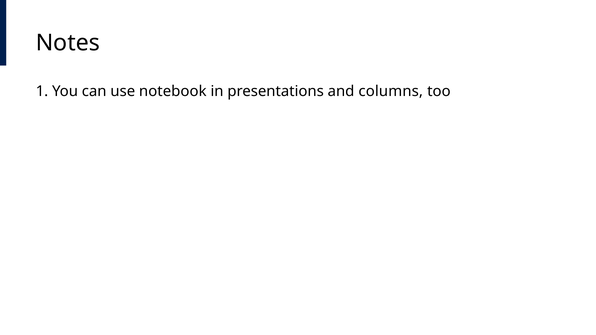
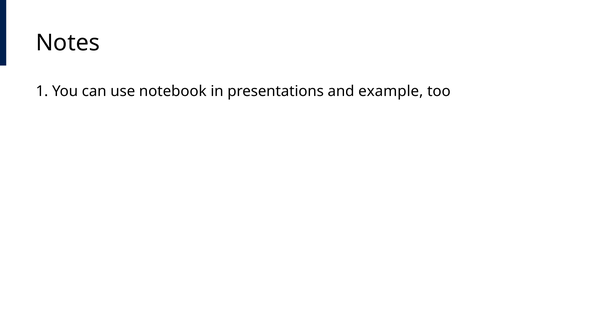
columns: columns -> example
